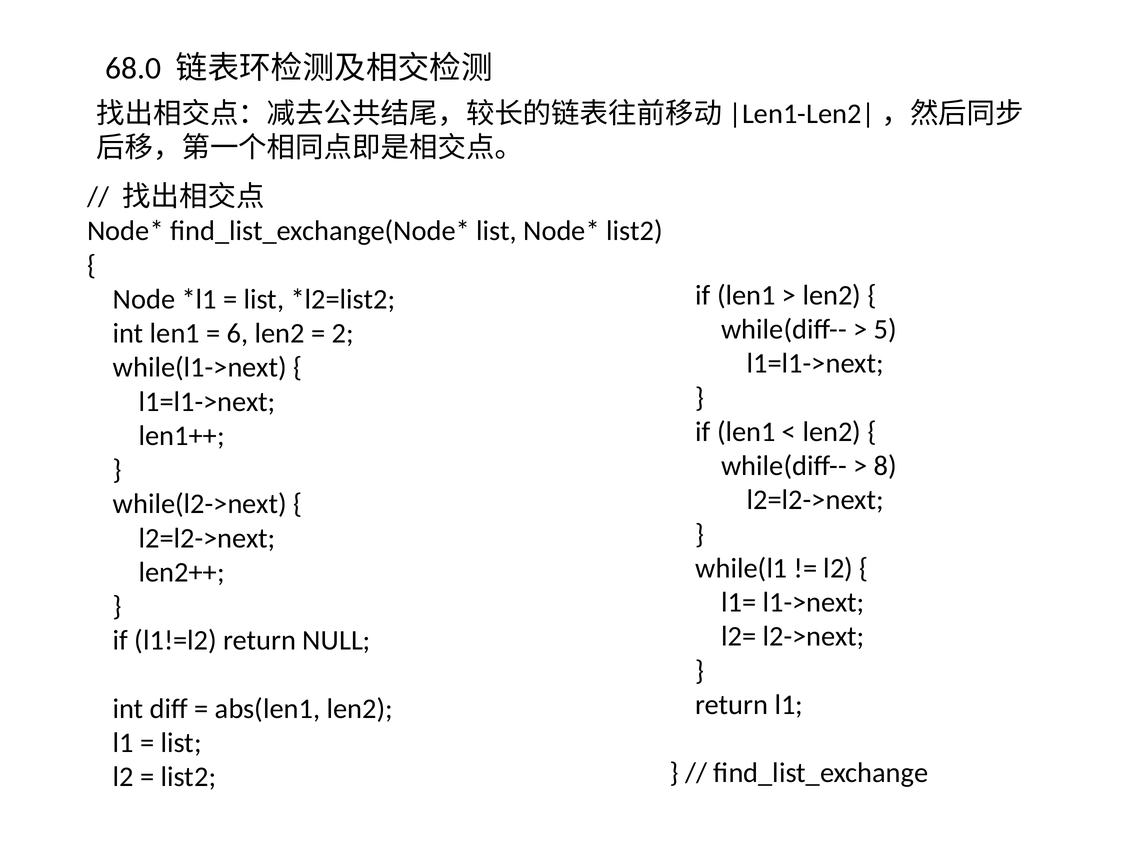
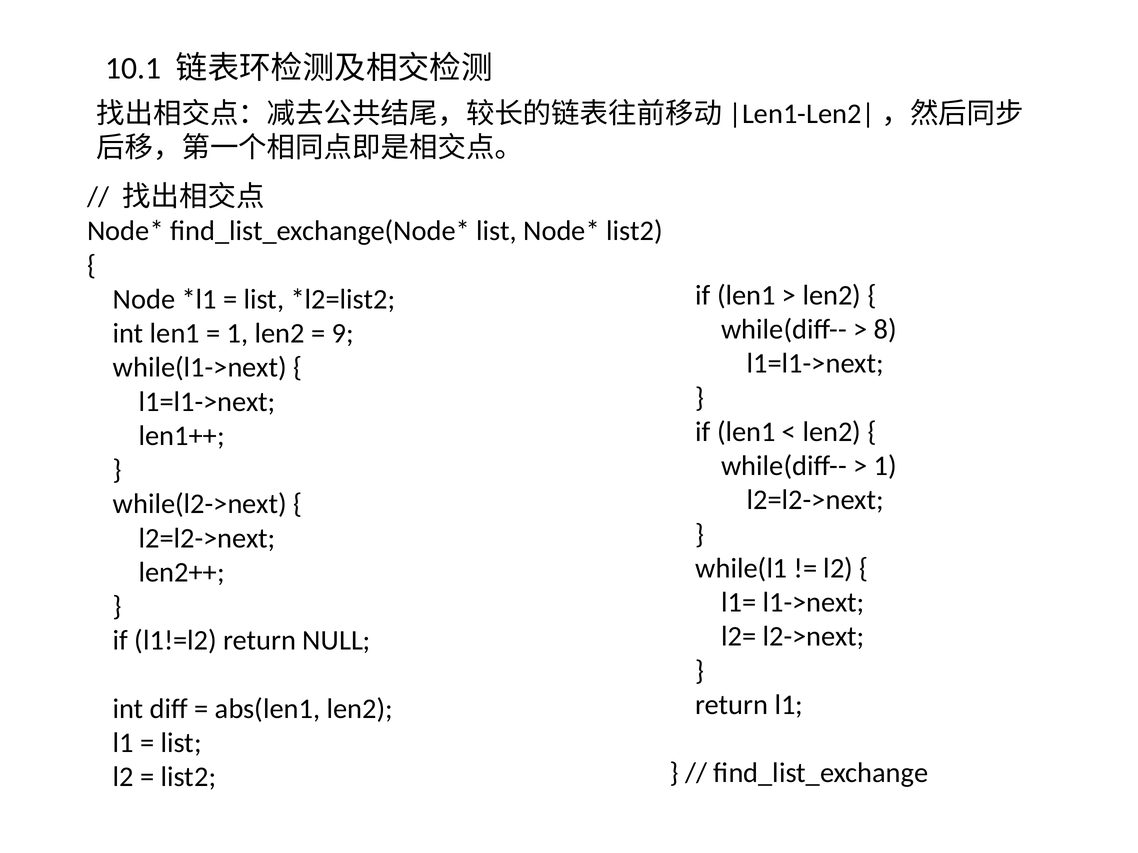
68.0: 68.0 -> 10.1
5: 5 -> 8
6 at (238, 334): 6 -> 1
2: 2 -> 9
8 at (885, 466): 8 -> 1
